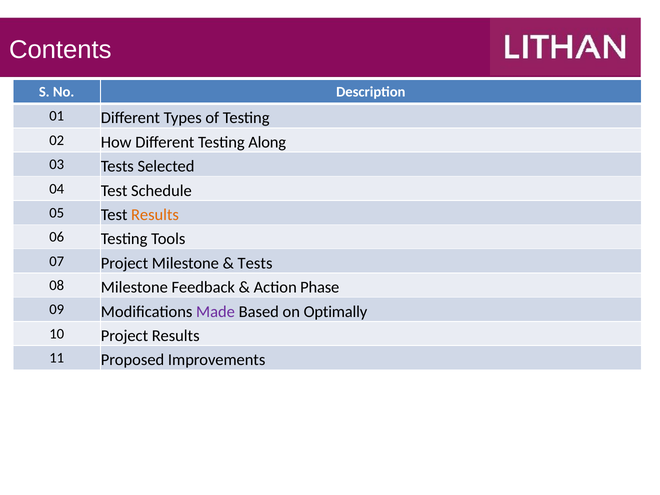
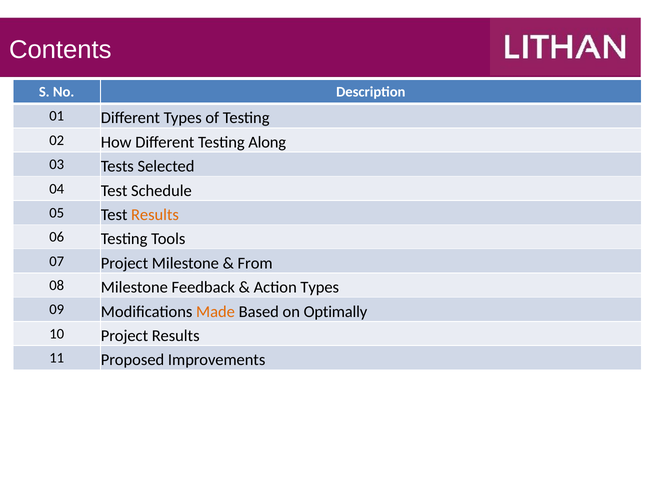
Tests at (255, 263): Tests -> From
Action Phase: Phase -> Types
Made colour: purple -> orange
